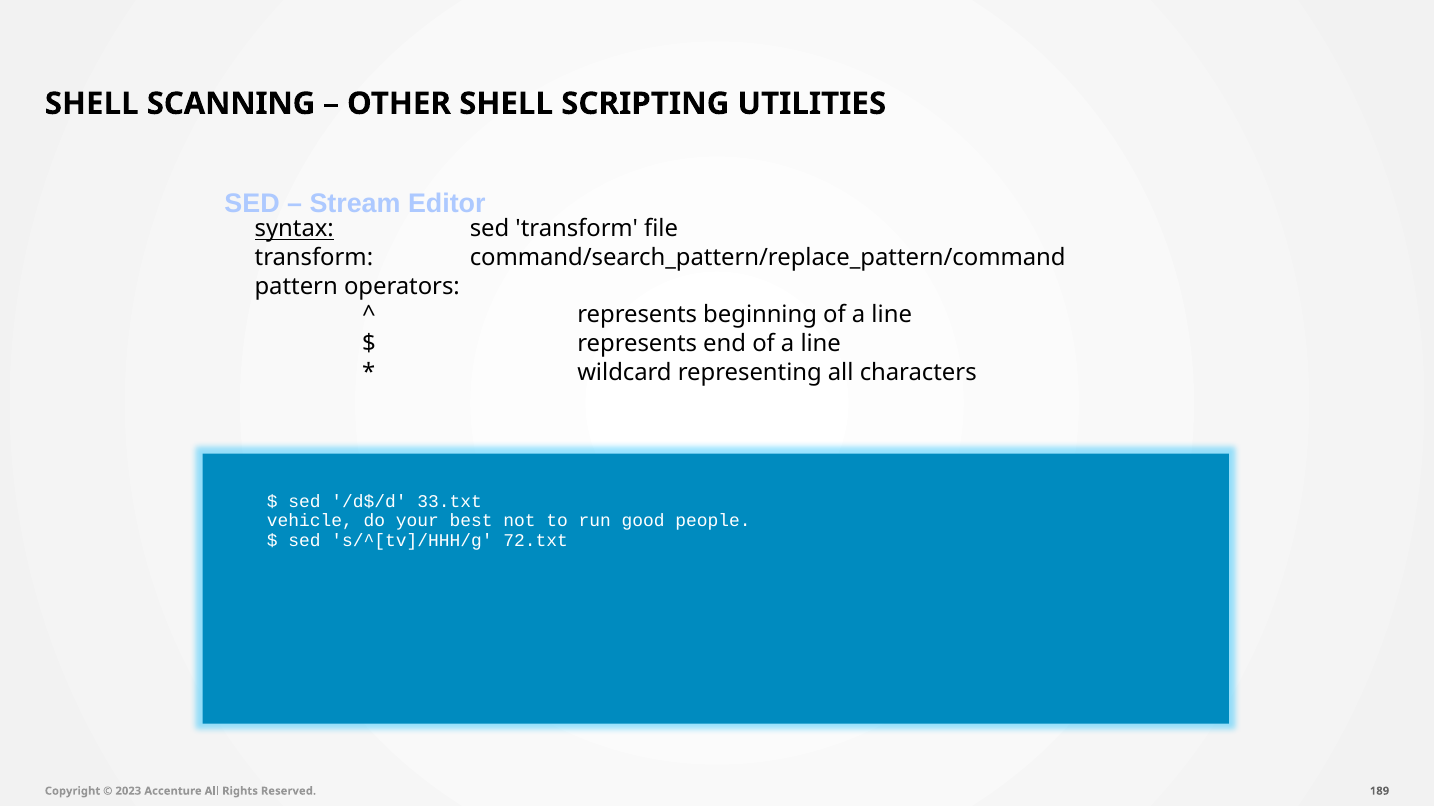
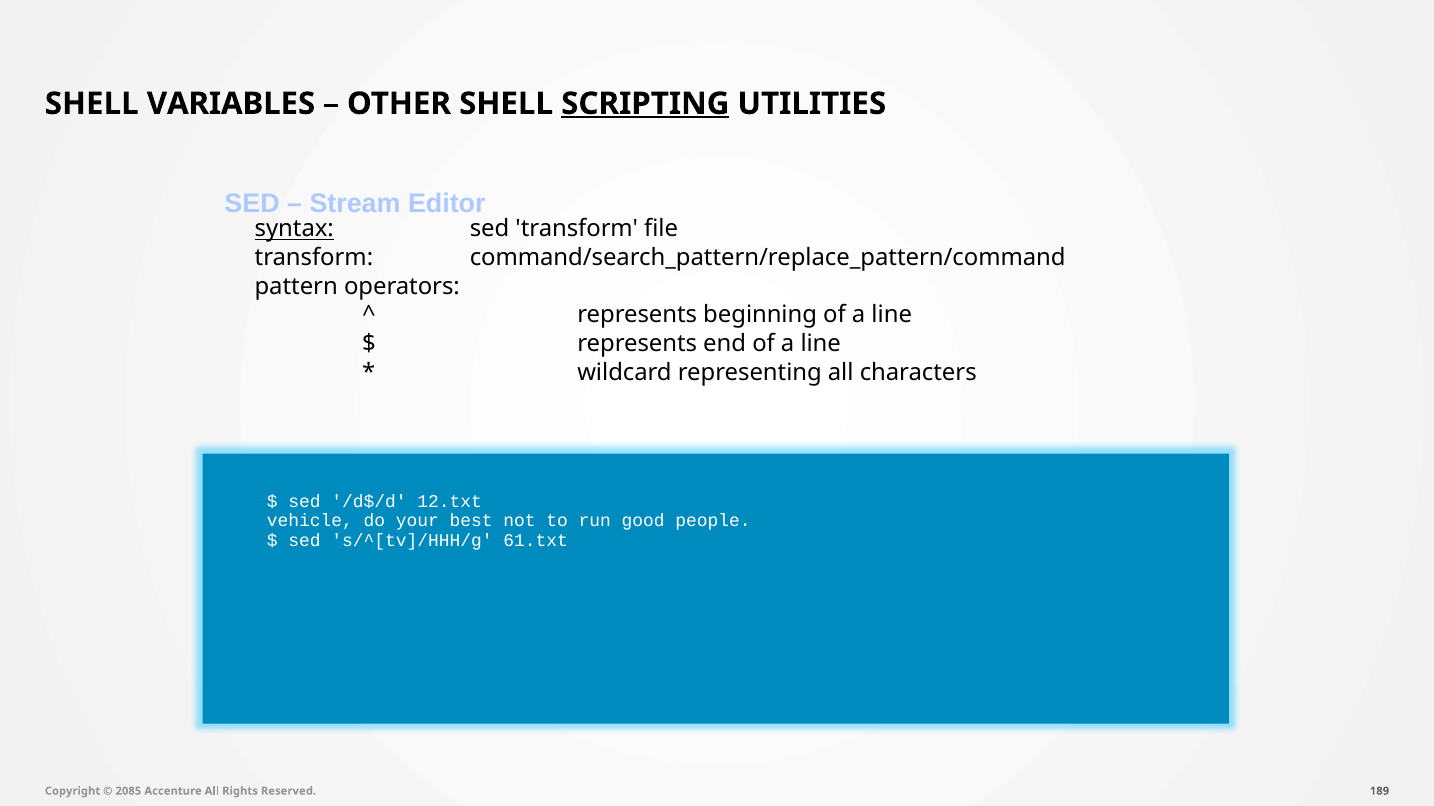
SCANNING: SCANNING -> VARIABLES
SCRIPTING underline: none -> present
33.txt: 33.txt -> 12.txt
72.txt: 72.txt -> 61.txt
2023: 2023 -> 2085
